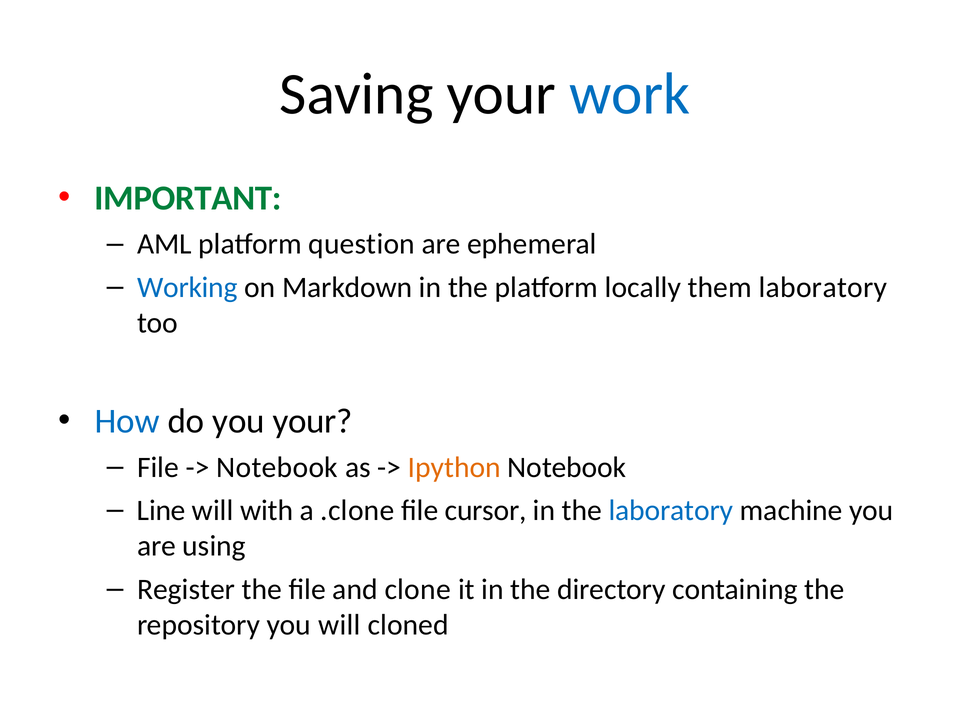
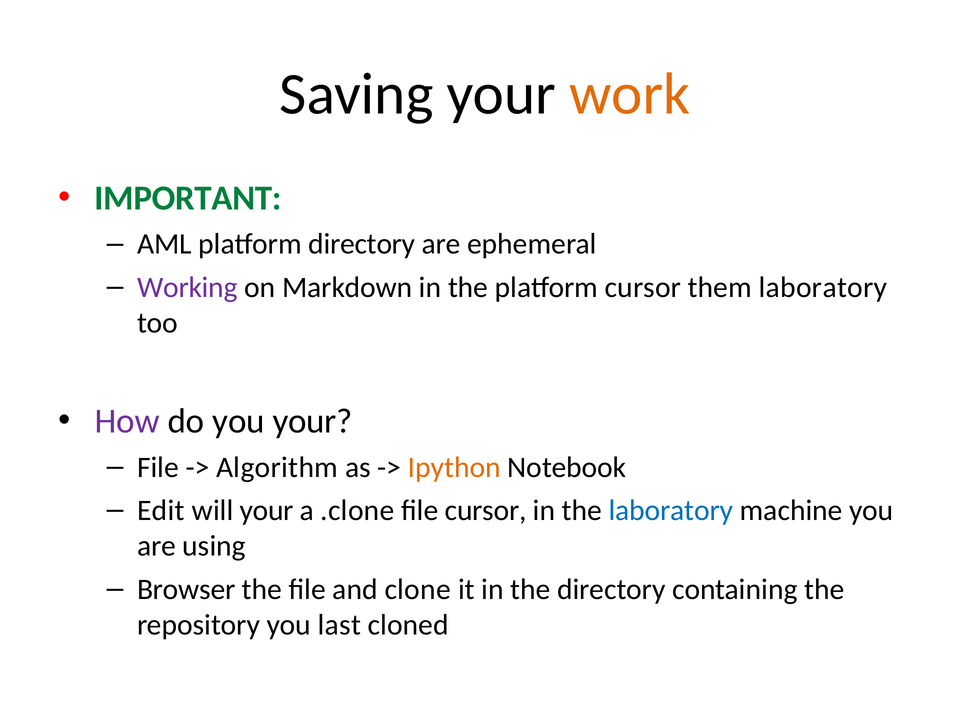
work colour: blue -> orange
platform question: question -> directory
Working colour: blue -> purple
platform locally: locally -> cursor
How colour: blue -> purple
Notebook at (277, 467): Notebook -> Algorithm
Line: Line -> Edit
will with: with -> your
Register: Register -> Browser
you will: will -> last
